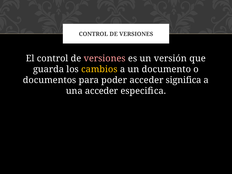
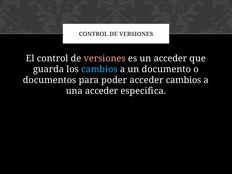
un versión: versión -> acceder
cambios at (99, 69) colour: yellow -> light blue
acceder significa: significa -> cambios
